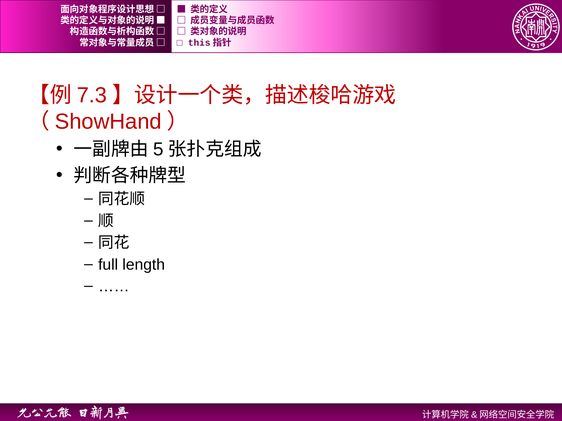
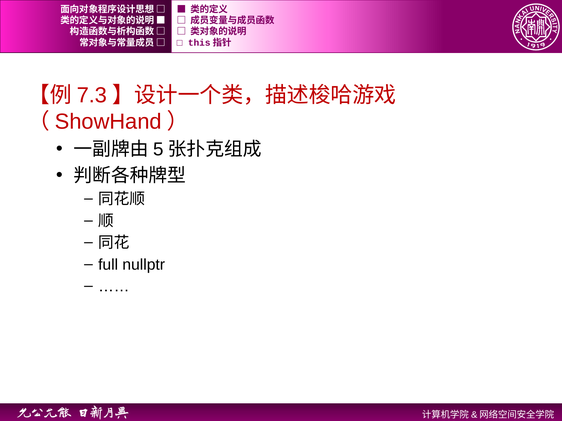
length: length -> nullptr
